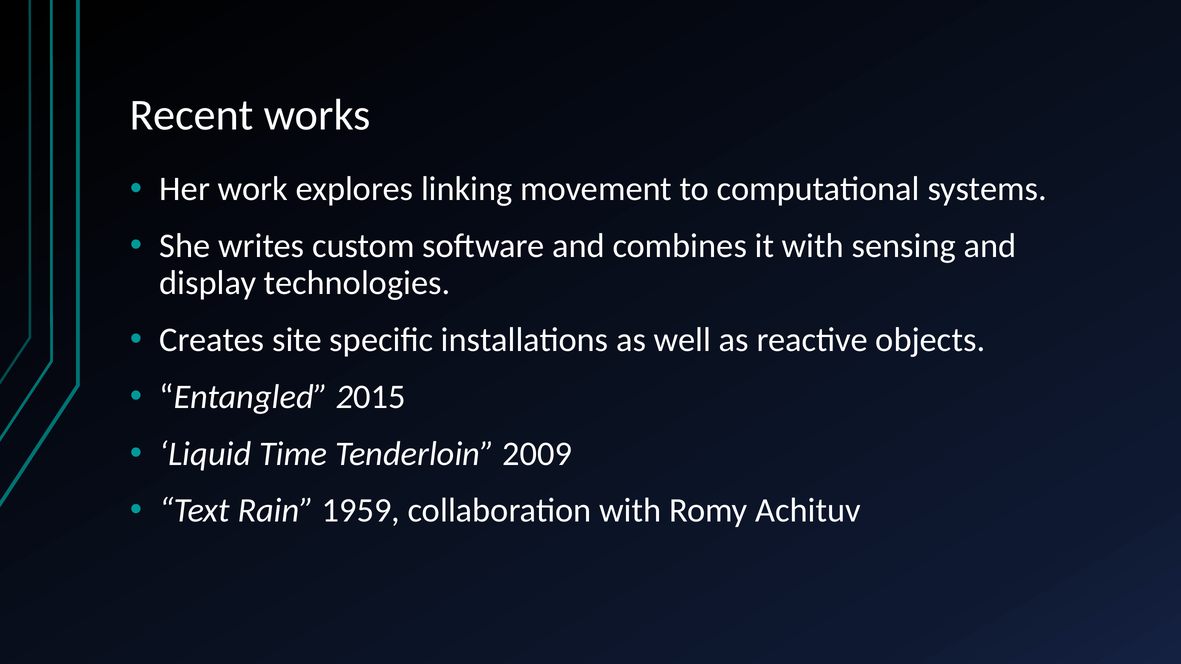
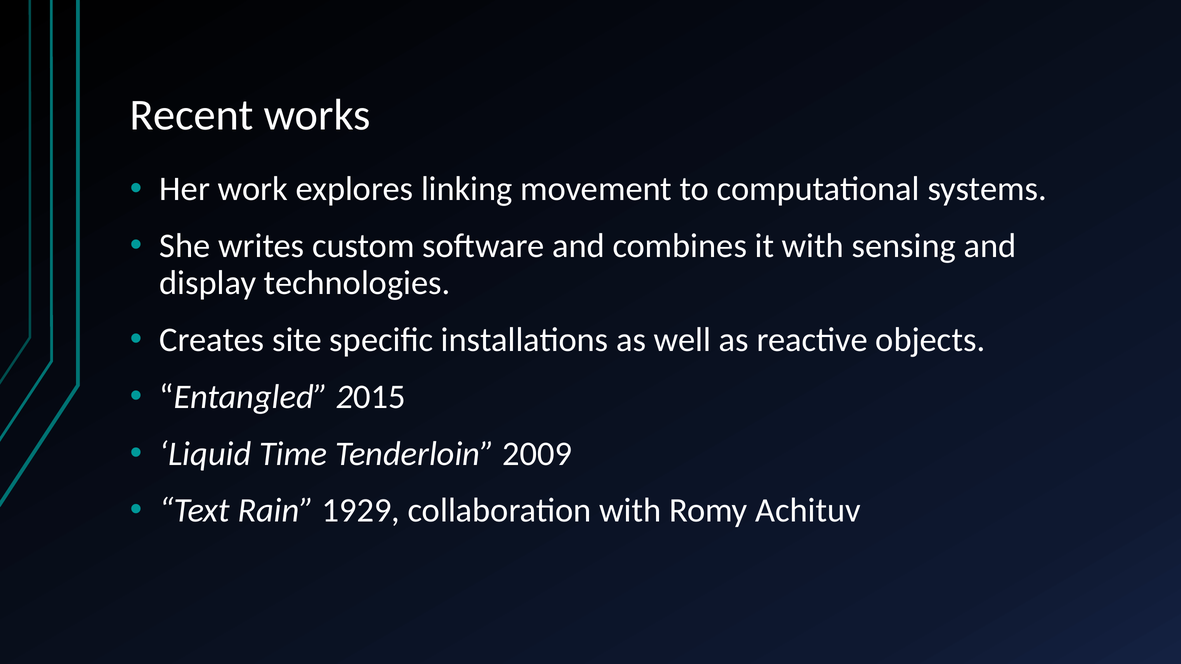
1959: 1959 -> 1929
